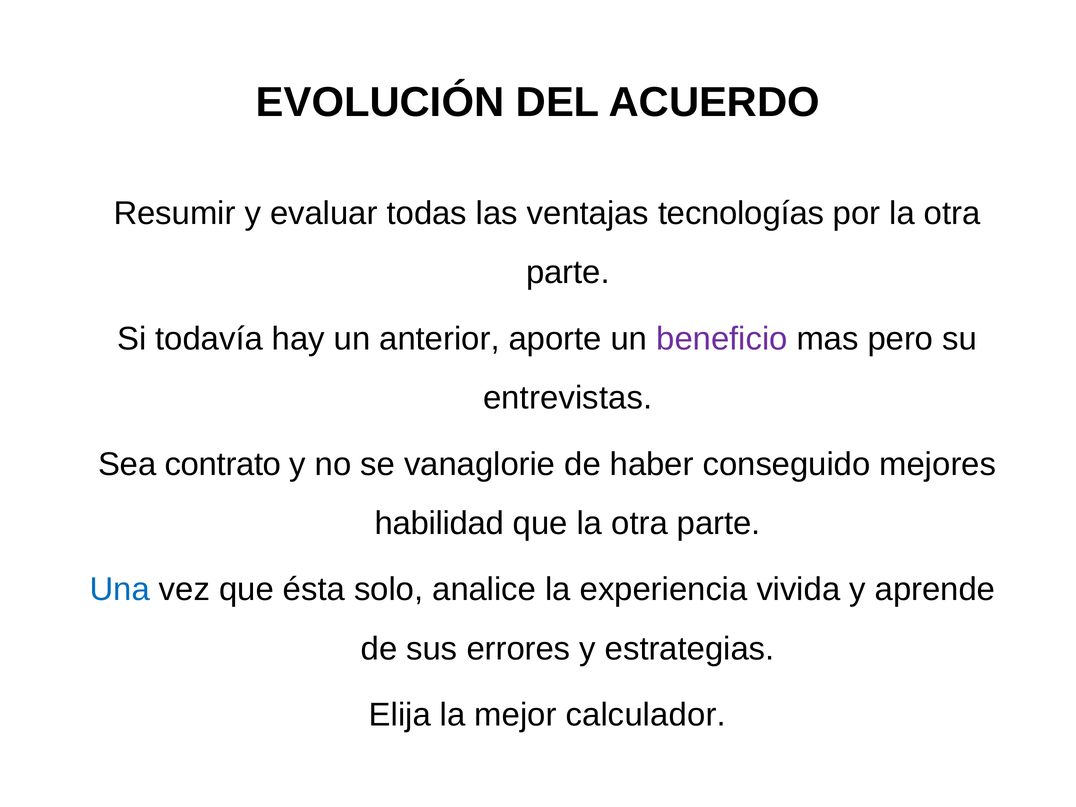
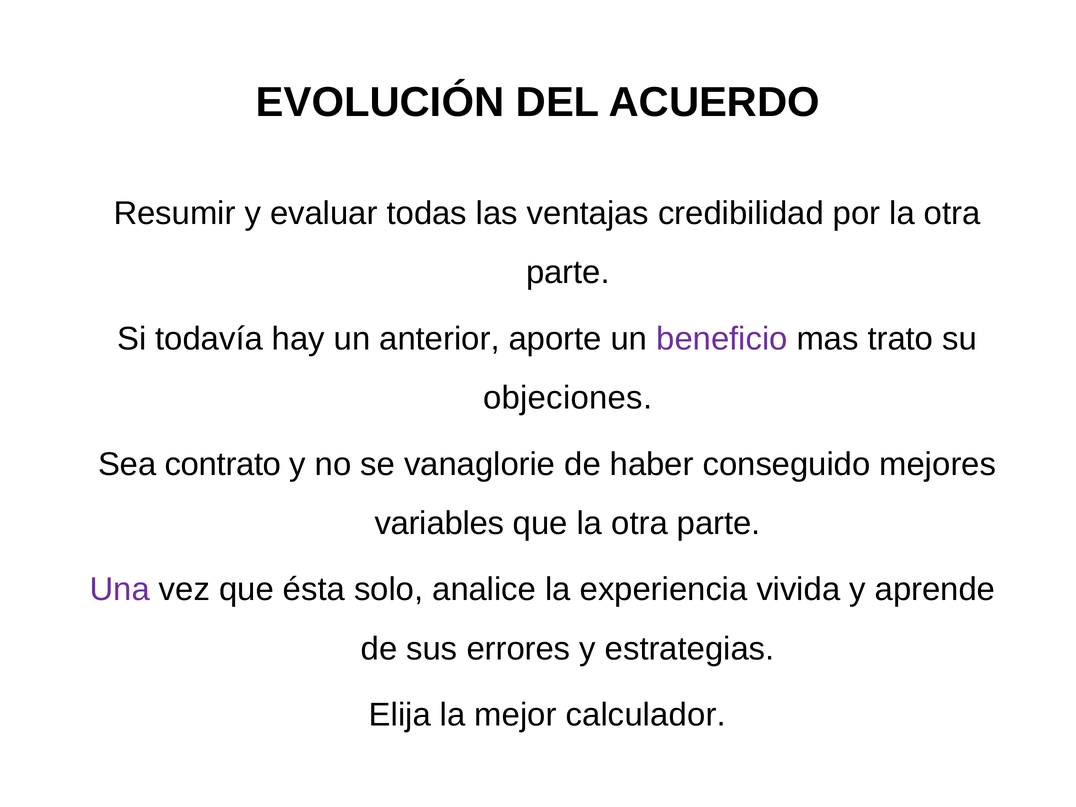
tecnologías: tecnologías -> credibilidad
pero: pero -> trato
entrevistas: entrevistas -> objeciones
habilidad: habilidad -> variables
Una colour: blue -> purple
